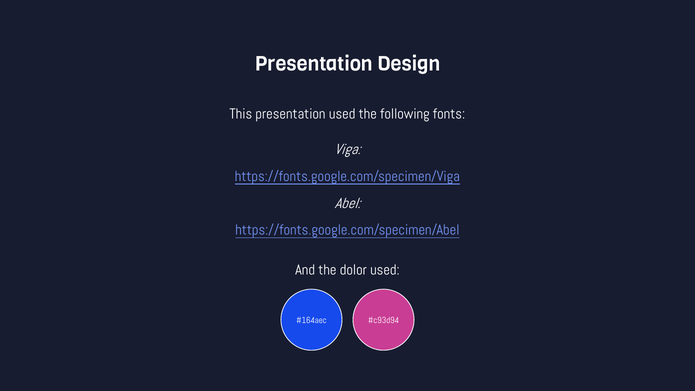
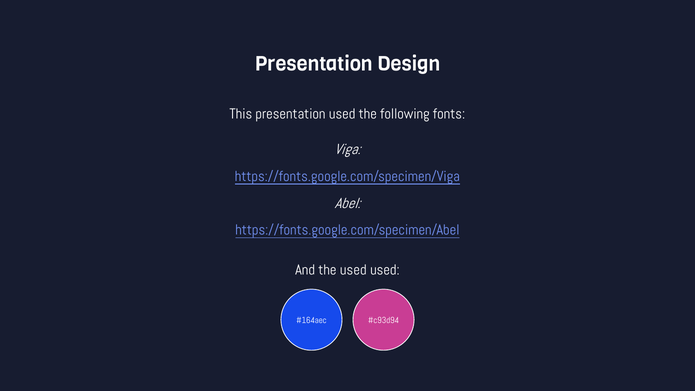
the dolor: dolor -> used
